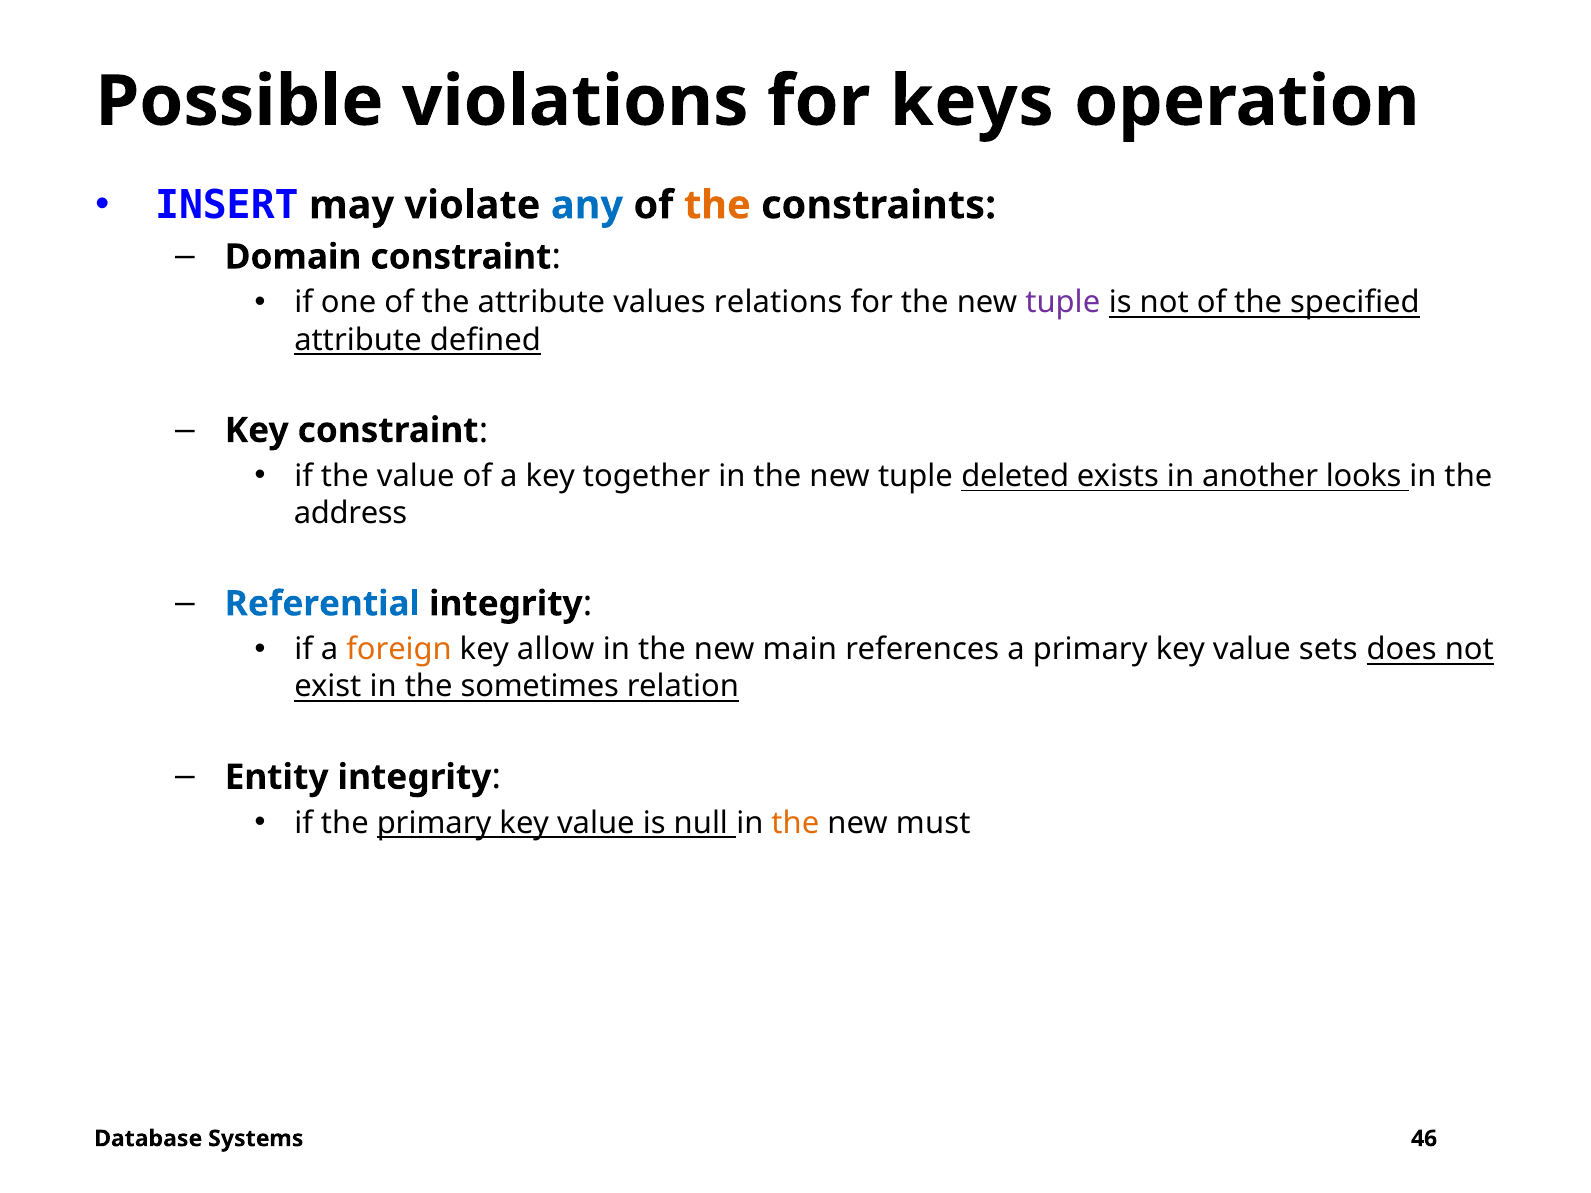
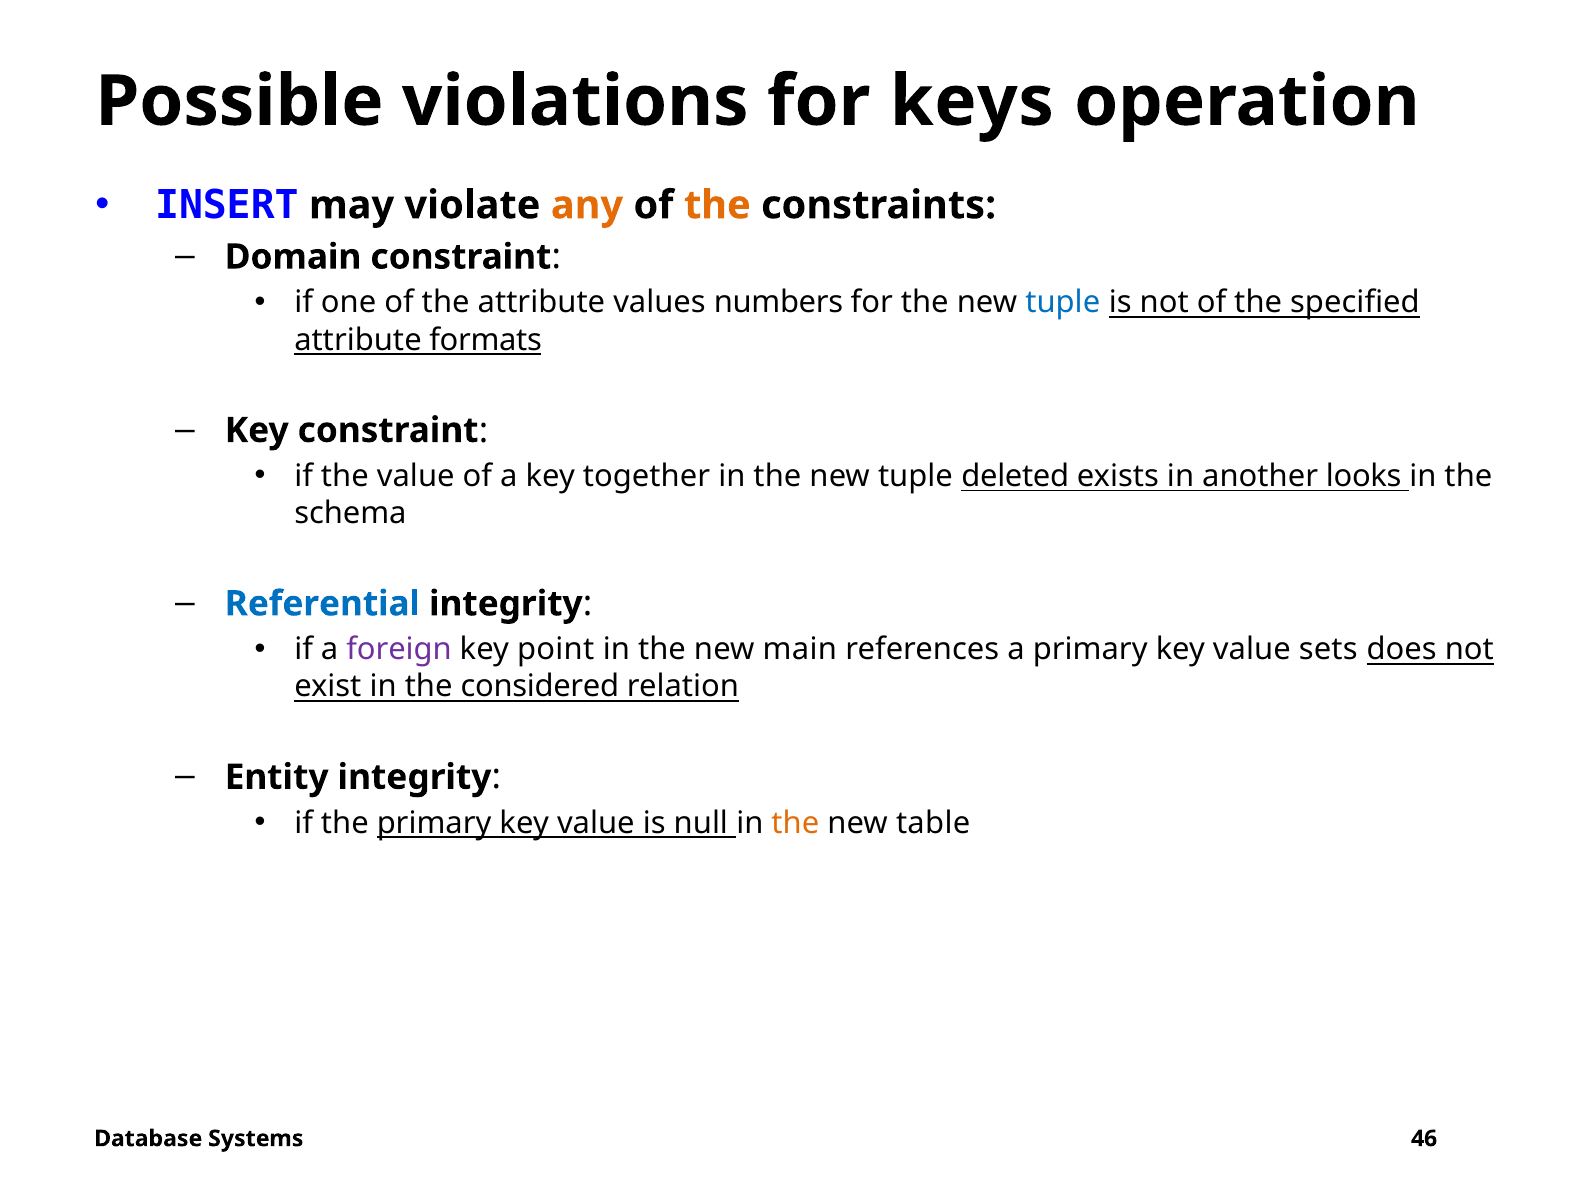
any colour: blue -> orange
relations: relations -> numbers
tuple at (1063, 303) colour: purple -> blue
defined: defined -> formats
address: address -> schema
foreign colour: orange -> purple
allow: allow -> point
sometimes: sometimes -> considered
must: must -> table
